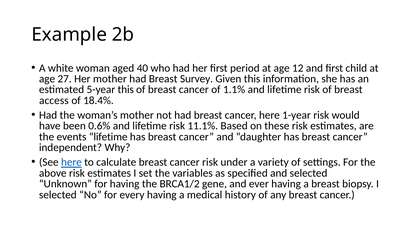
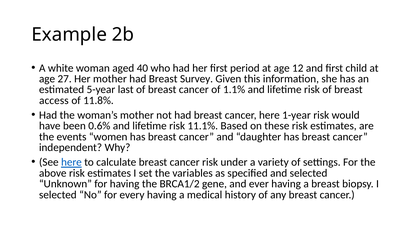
5-year this: this -> last
18.4%: 18.4% -> 11.8%
events lifetime: lifetime -> women
